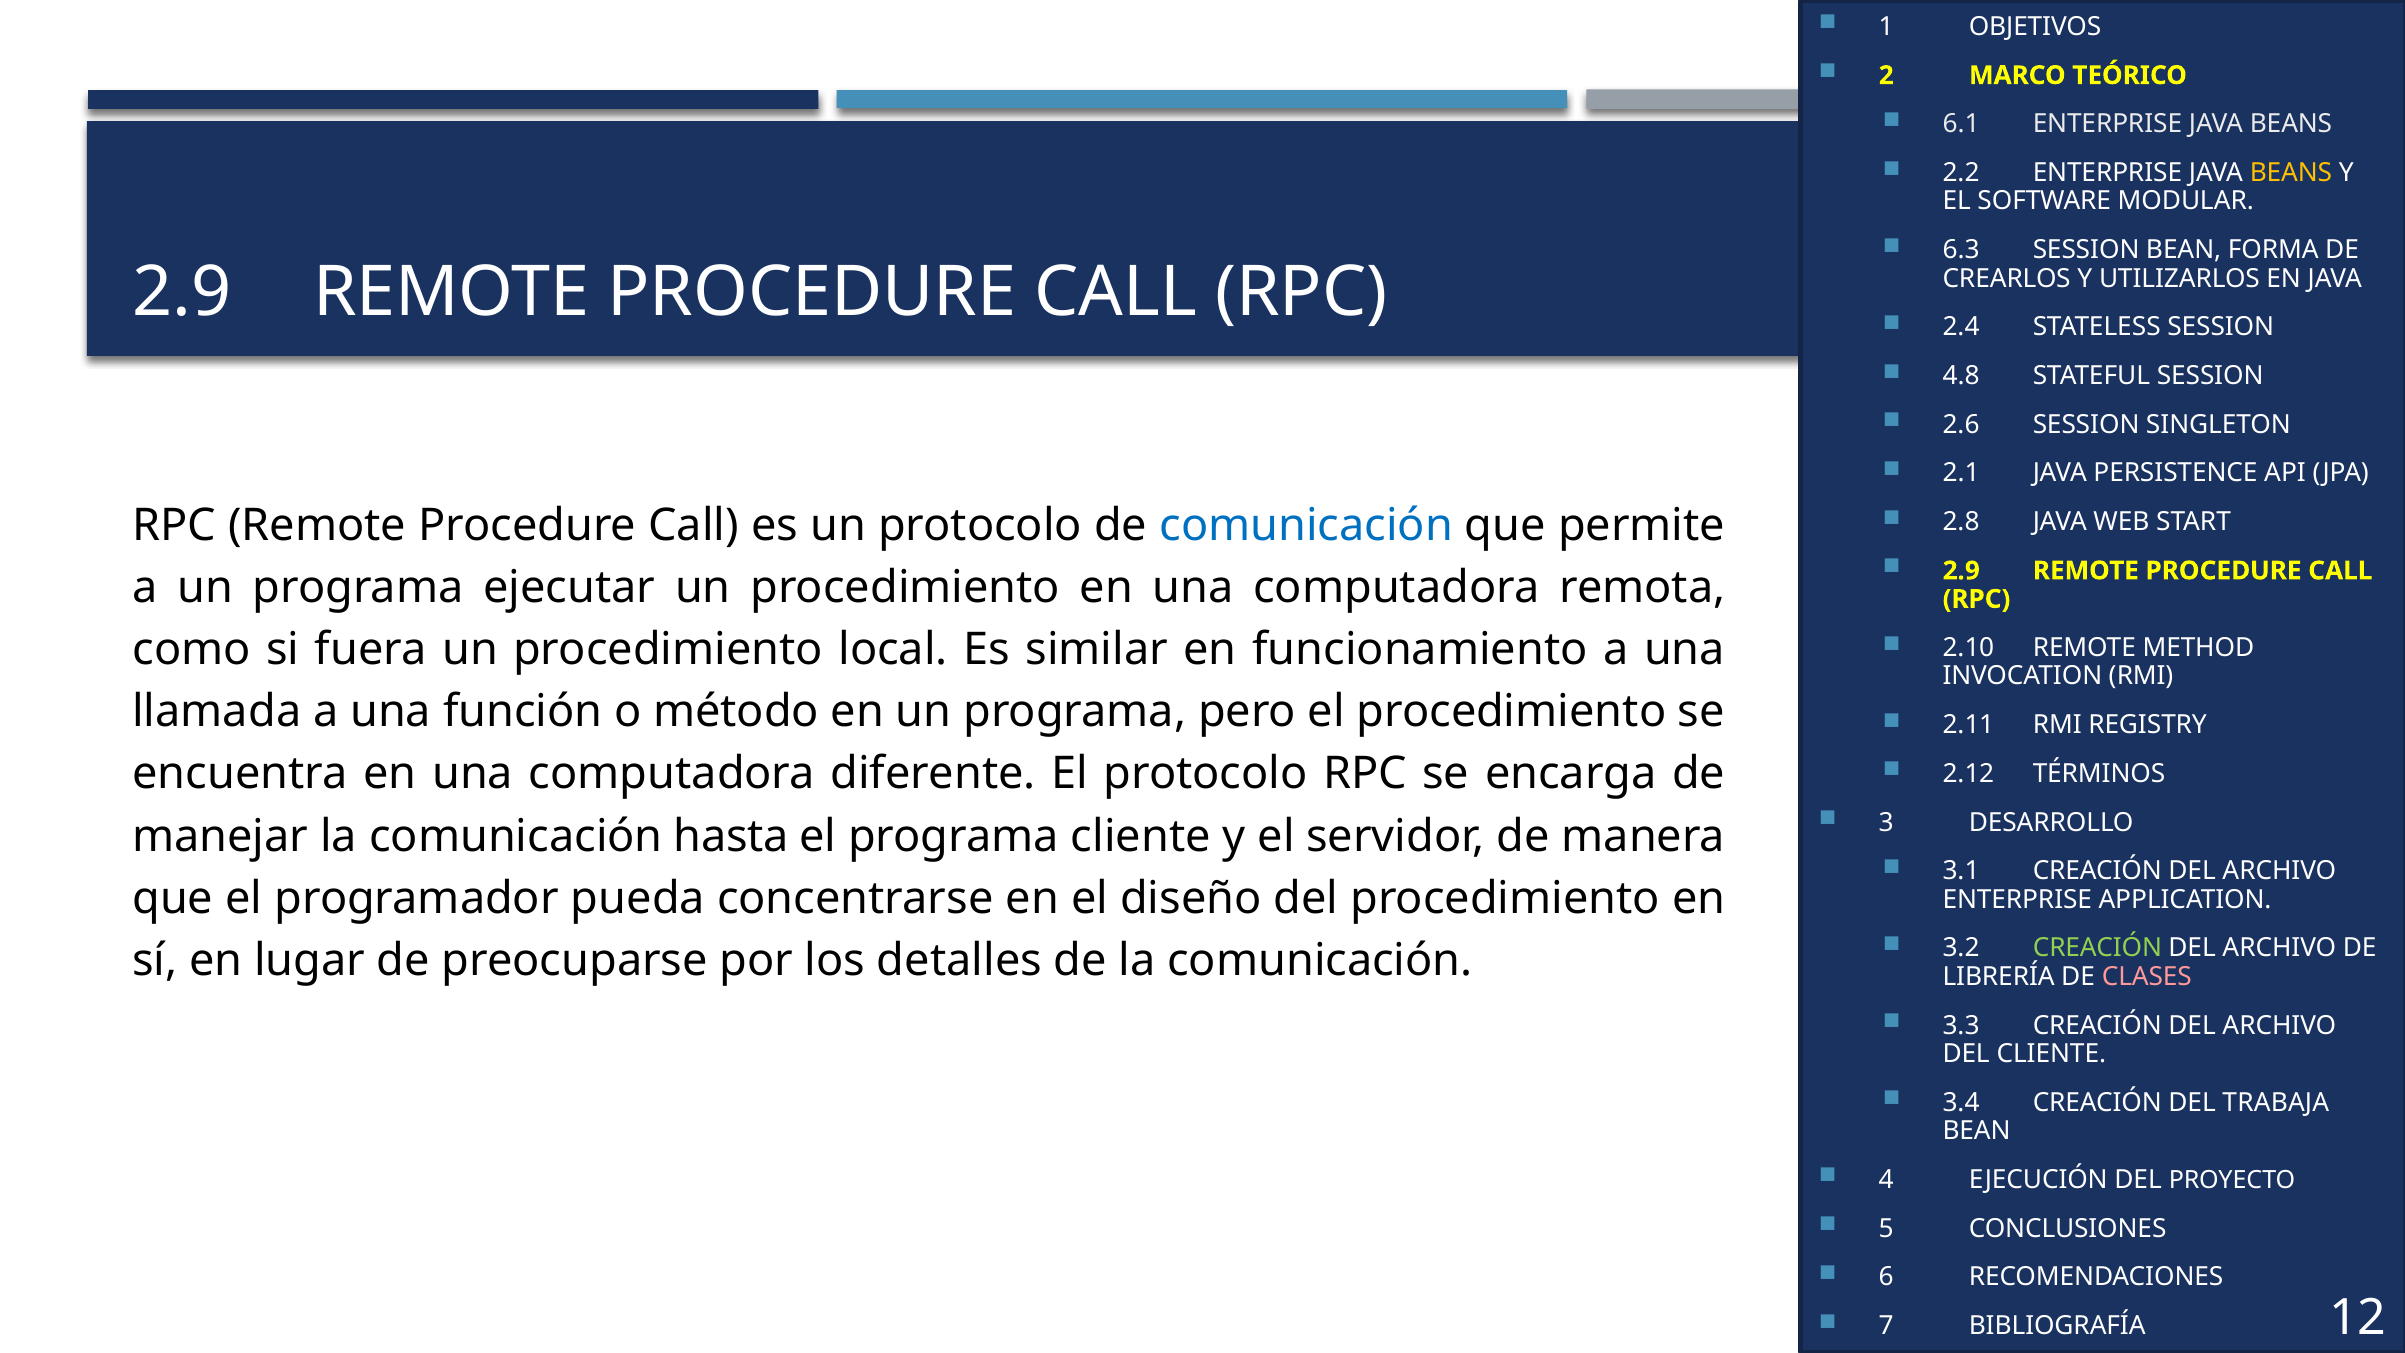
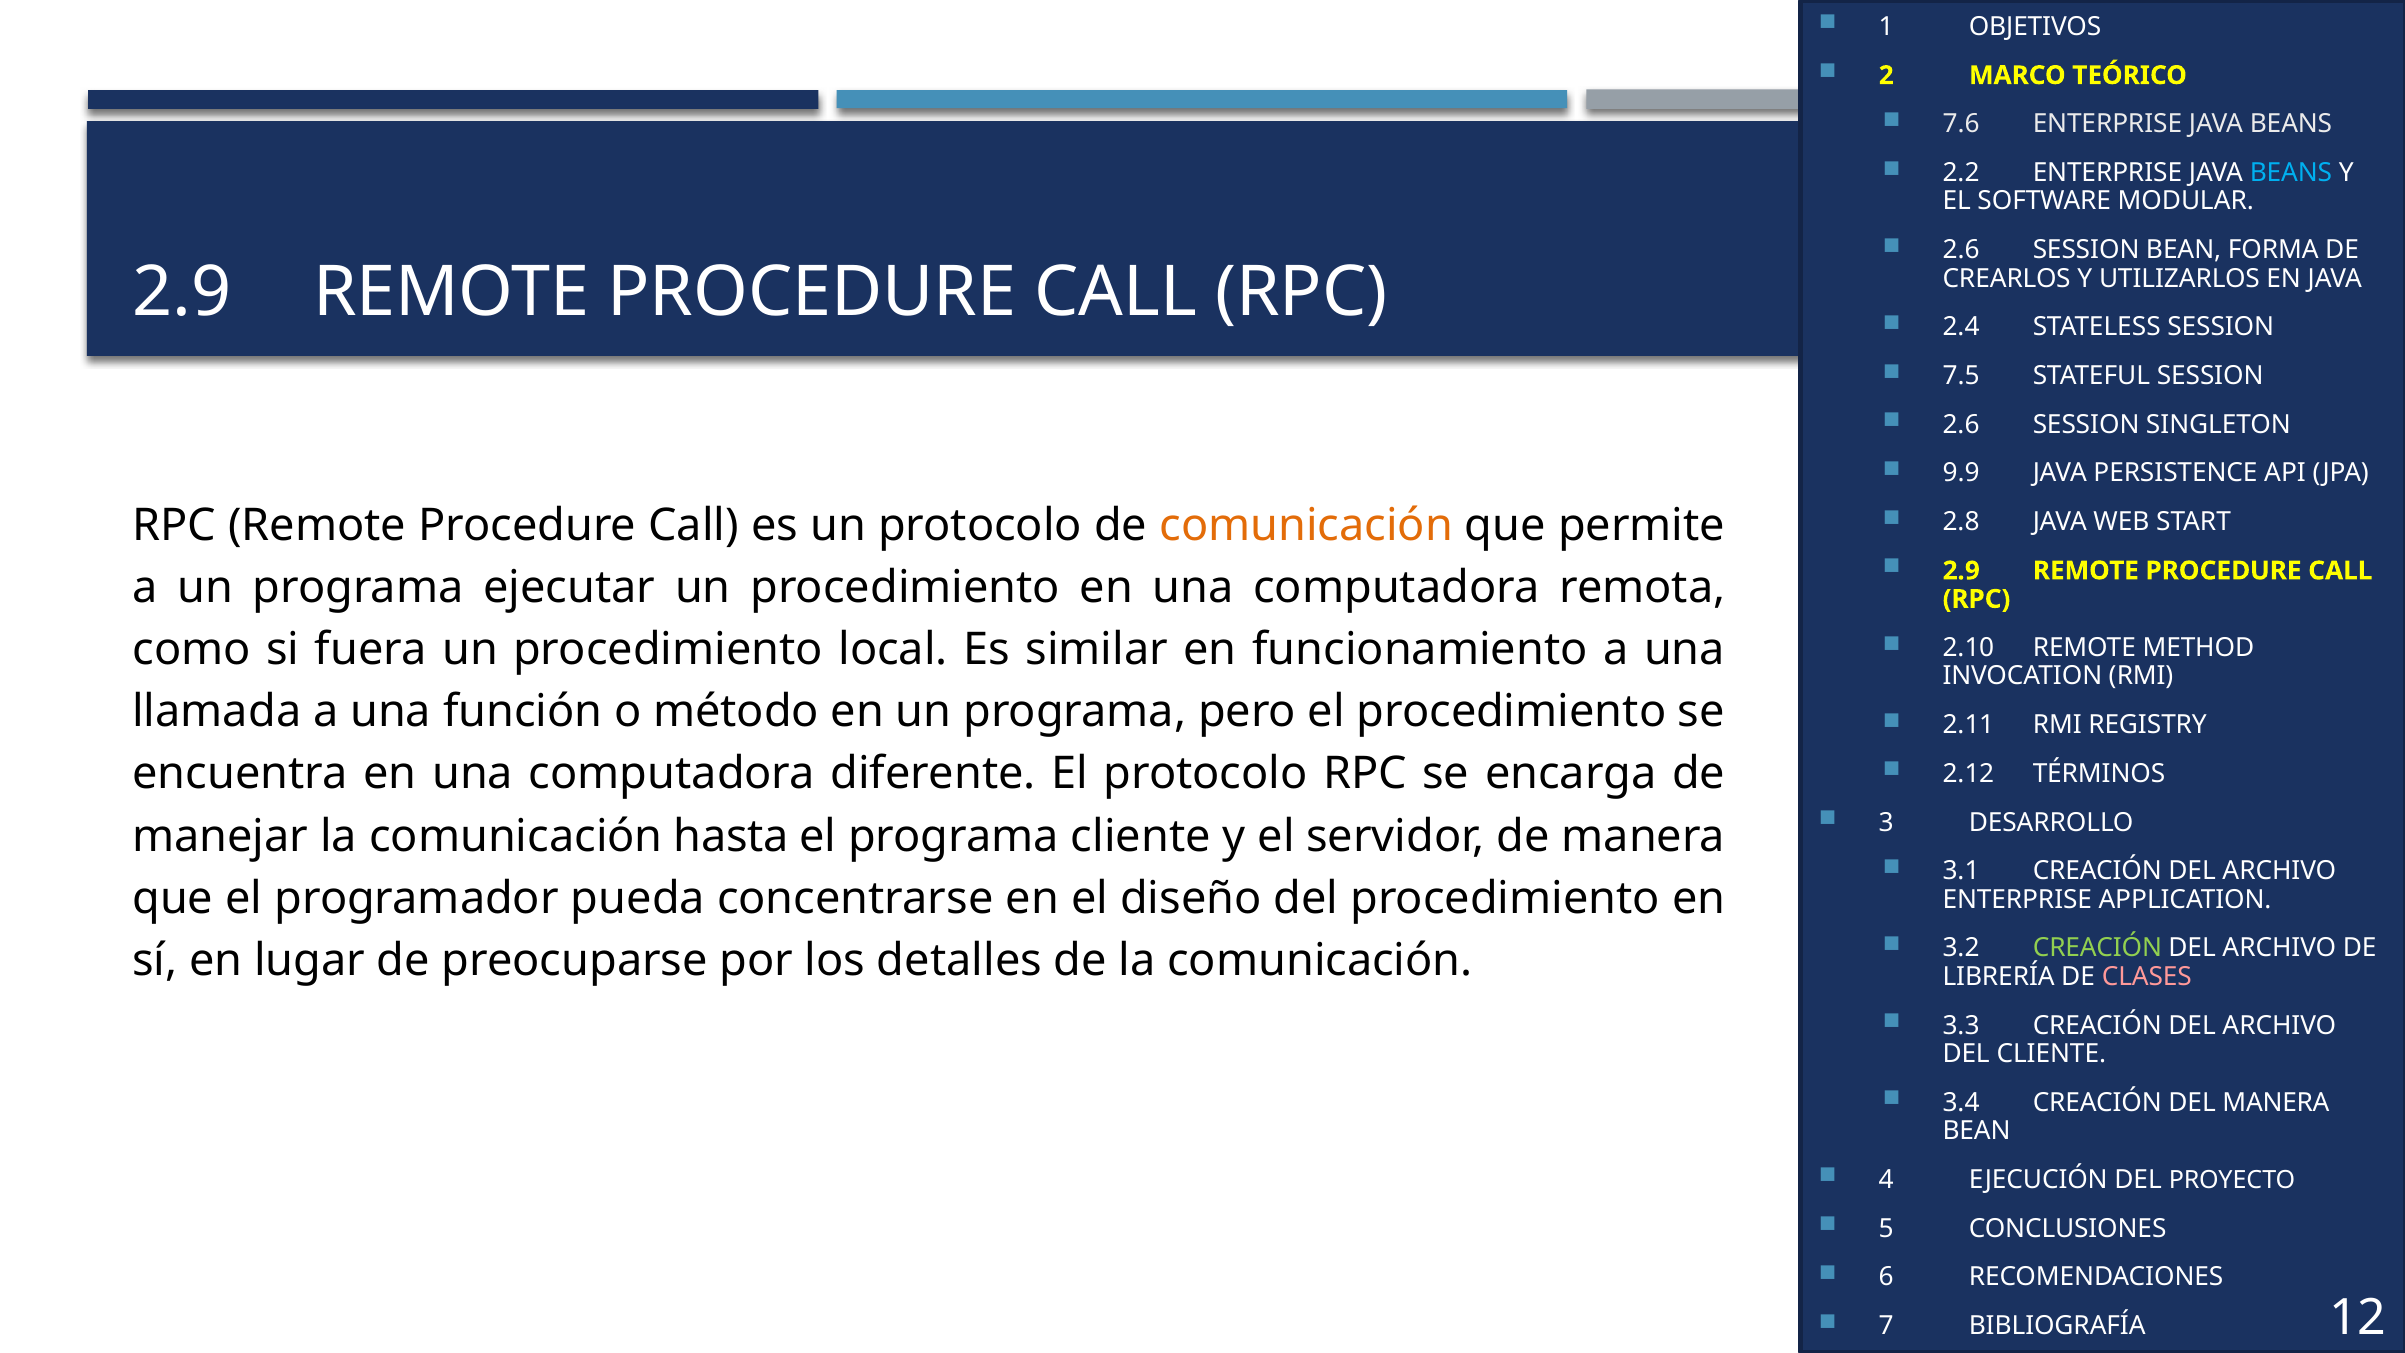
6.1: 6.1 -> 7.6
BEANS at (2291, 173) colour: yellow -> light blue
6.3 at (1961, 250): 6.3 -> 2.6
4.8: 4.8 -> 7.5
2.1: 2.1 -> 9.9
comunicación at (1306, 525) colour: blue -> orange
DEL TRABAJA: TRABAJA -> MANERA
